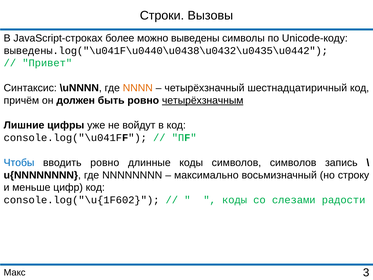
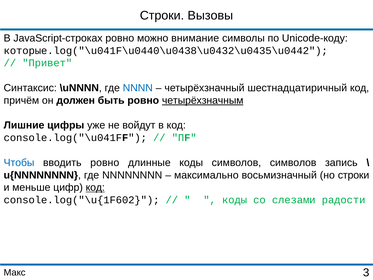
JavaScript-строках более: более -> ровно
выведены: выведены -> внимание
выведены.log("\u041F\u0440\u0438\u0432\u0435\u0442: выведены.log("\u041F\u0440\u0438\u0432\u0435\u0442 -> которые.log("\u041F\u0440\u0438\u0432\u0435\u0442
NNNN colour: orange -> blue
но строку: строку -> строки
код at (95, 187) underline: none -> present
